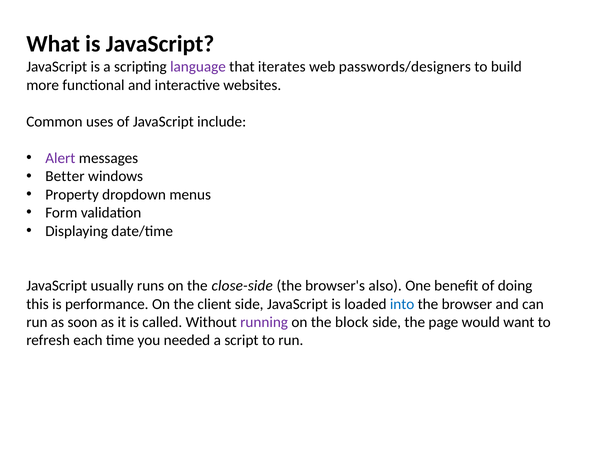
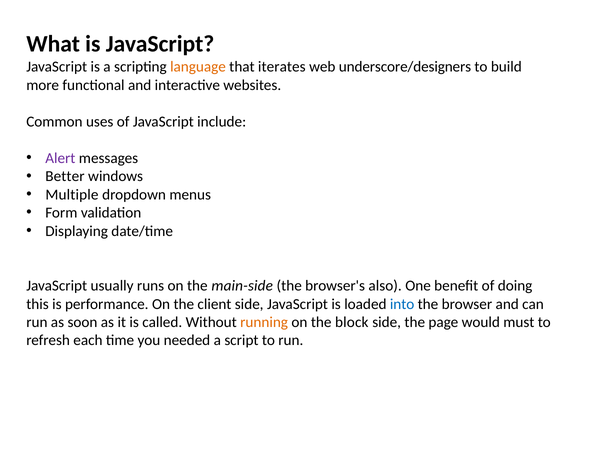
language colour: purple -> orange
passwords/designers: passwords/designers -> underscore/designers
Property: Property -> Multiple
close-side: close-side -> main-side
running colour: purple -> orange
want: want -> must
